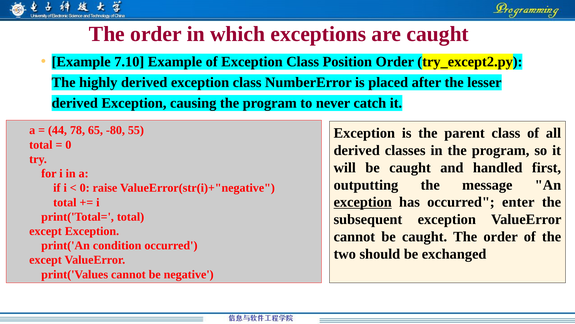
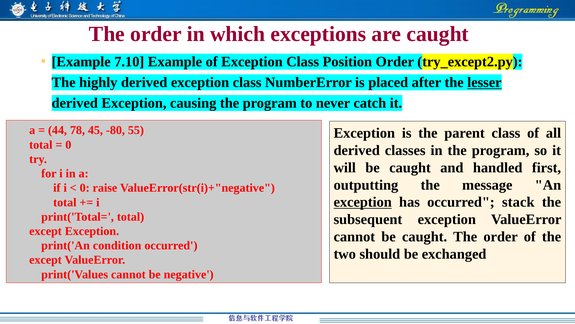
lesser underline: none -> present
65: 65 -> 45
enter: enter -> stack
